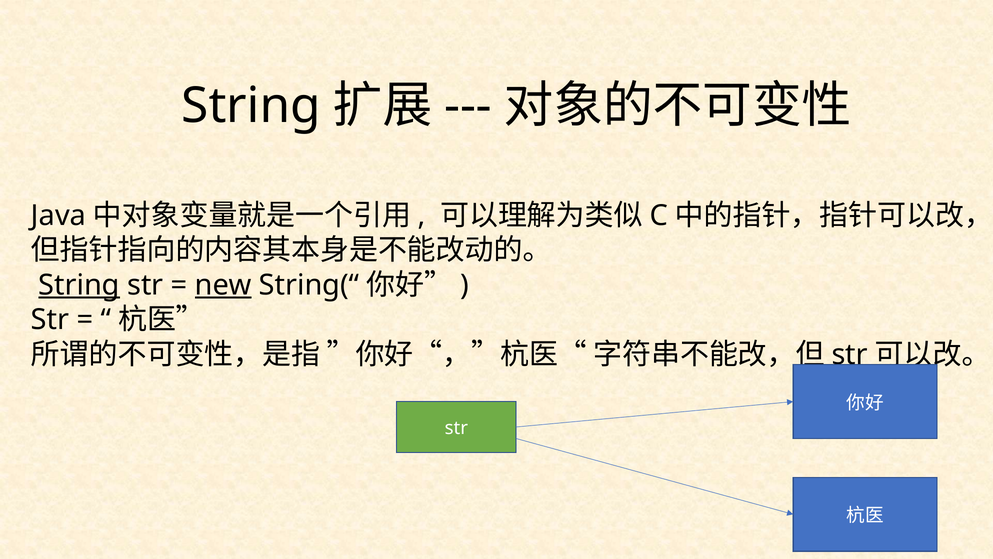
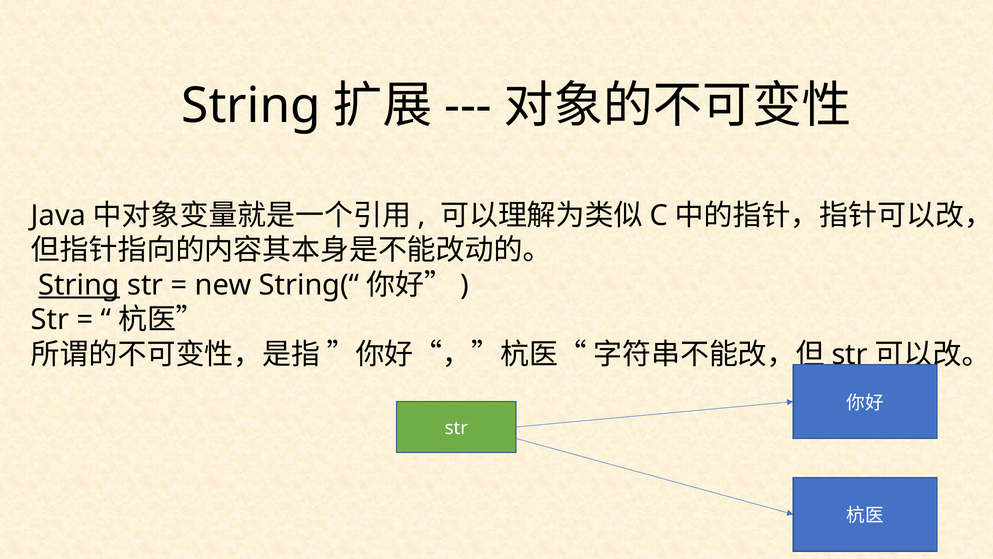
new underline: present -> none
